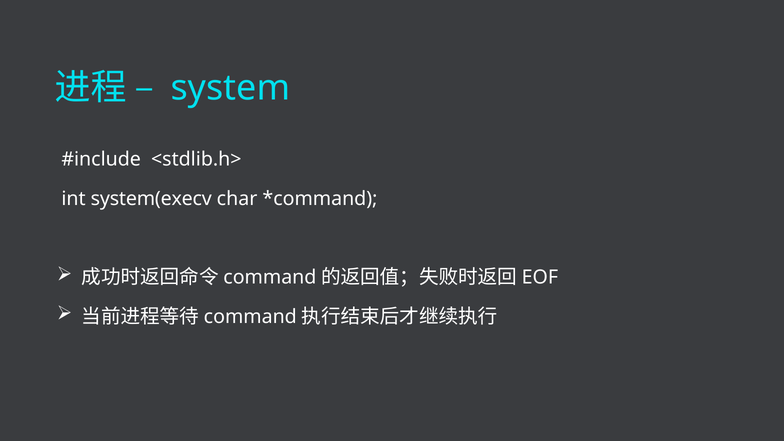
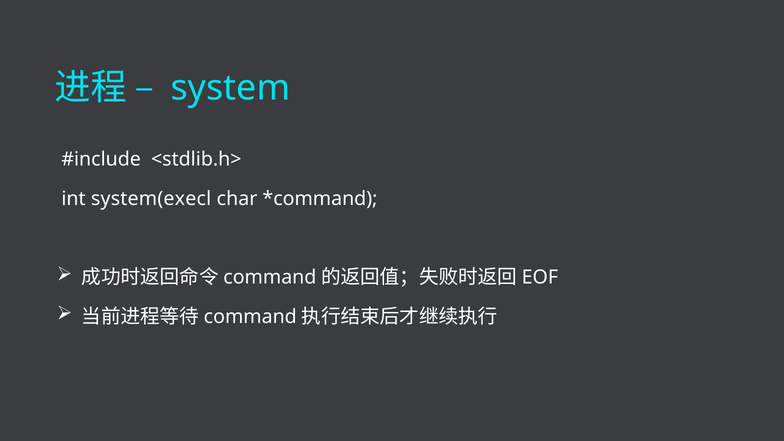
system(execv: system(execv -> system(execl
